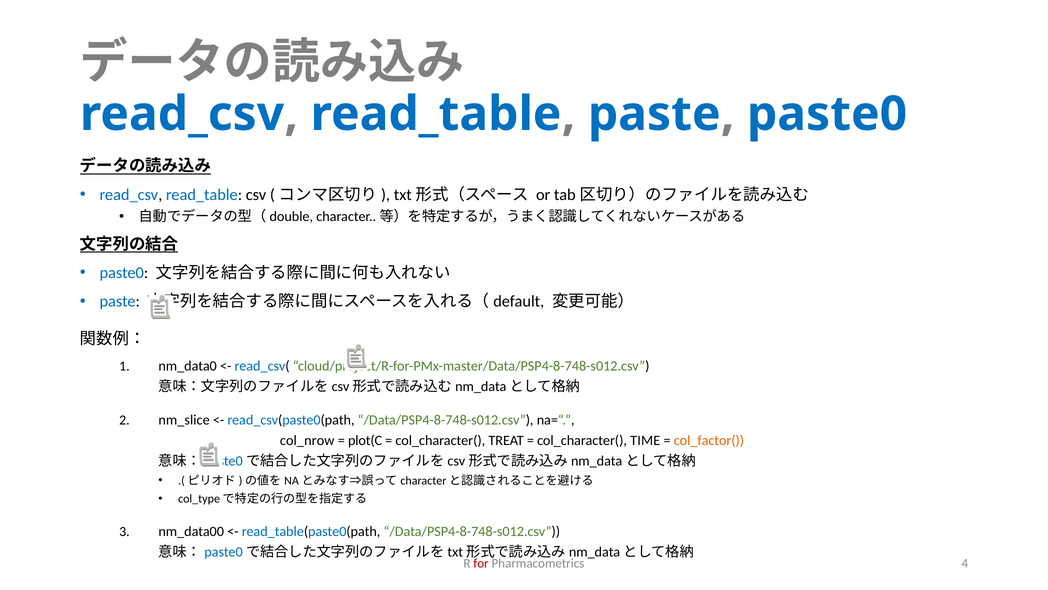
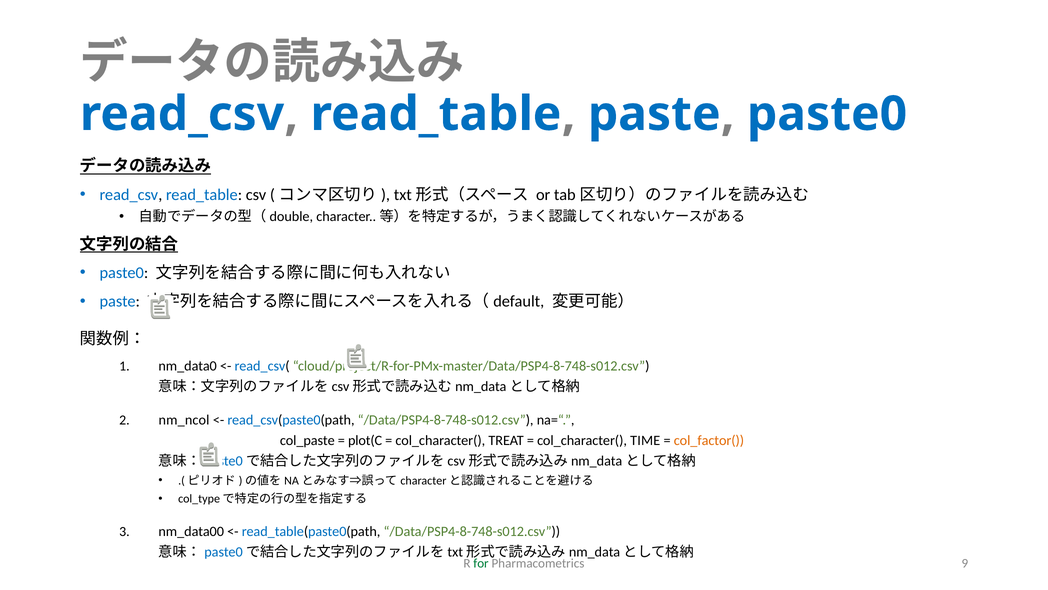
nm_slice: nm_slice -> nm_ncol
col_nrow: col_nrow -> col_paste
for colour: red -> green
4: 4 -> 9
